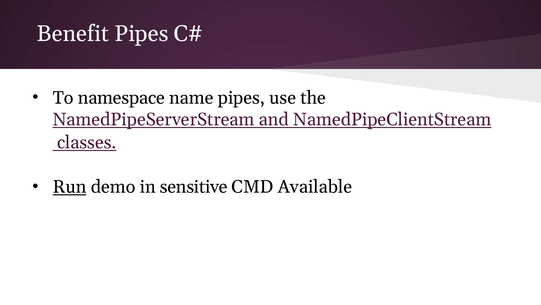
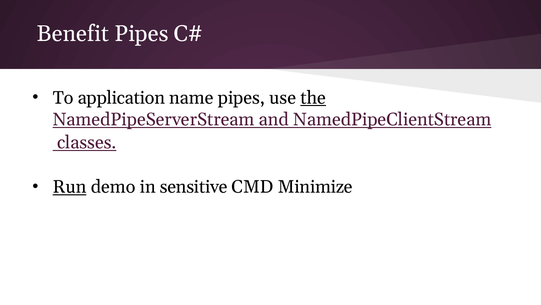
namespace: namespace -> application
the underline: none -> present
Available: Available -> Minimize
